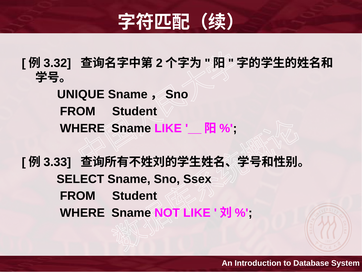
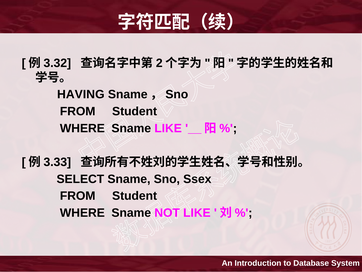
UNIQUE: UNIQUE -> HAVING
